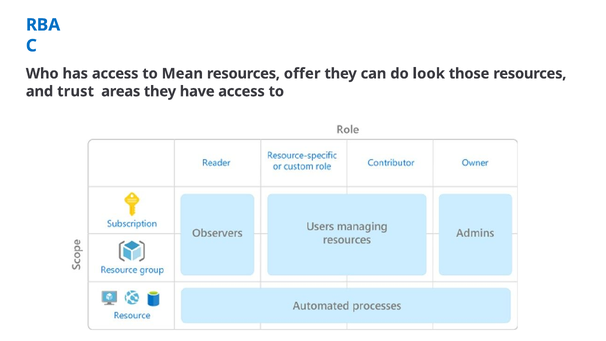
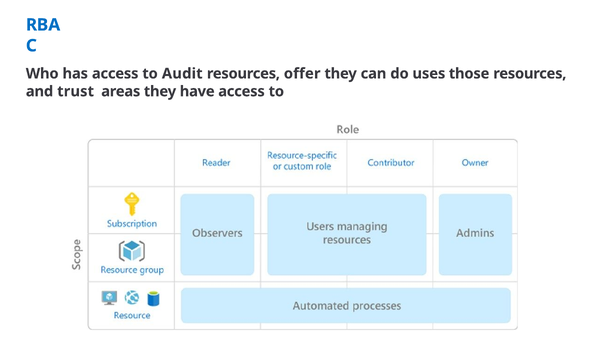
Mean: Mean -> Audit
look: look -> uses
